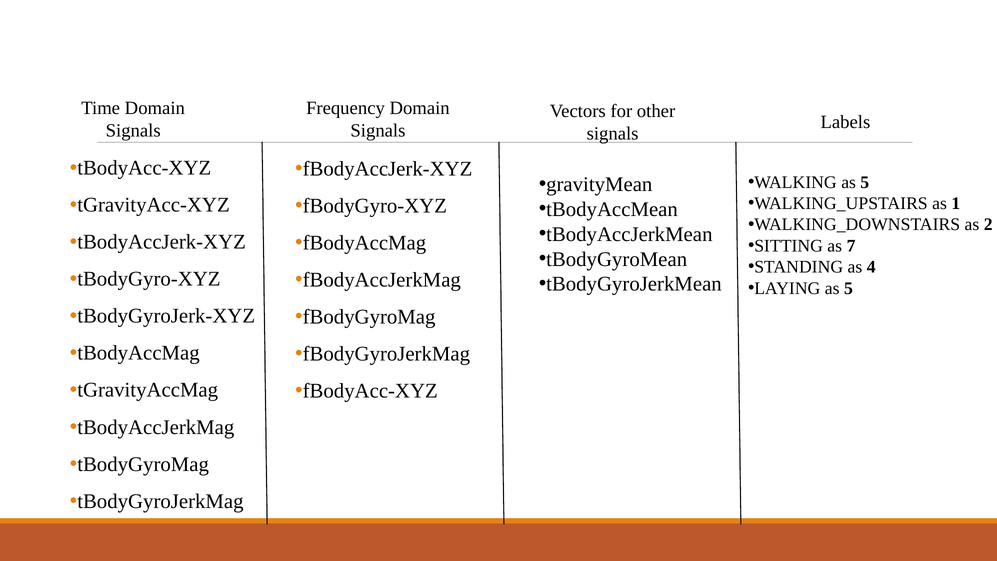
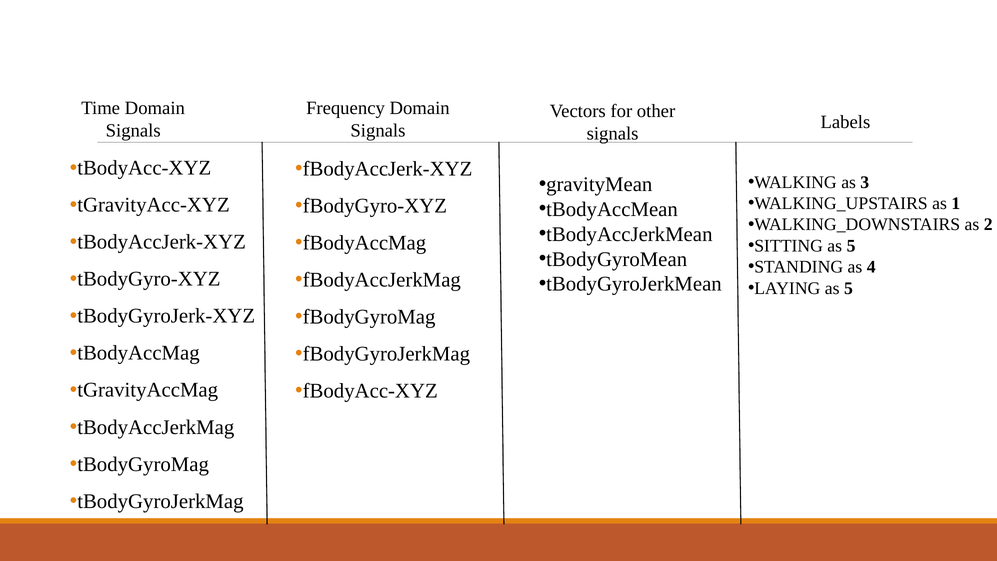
WALKING as 5: 5 -> 3
SITTING as 7: 7 -> 5
